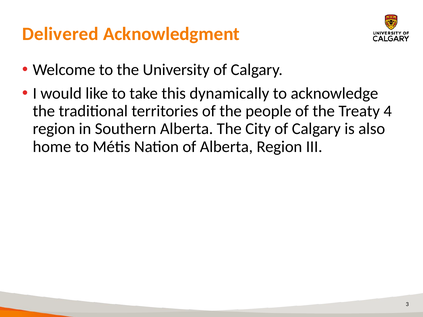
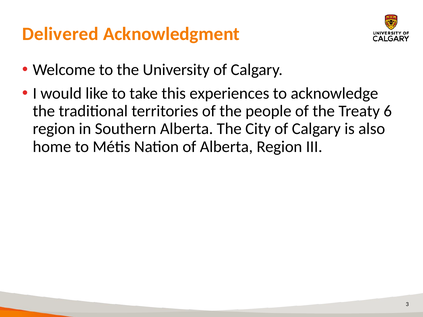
dynamically: dynamically -> experiences
4: 4 -> 6
